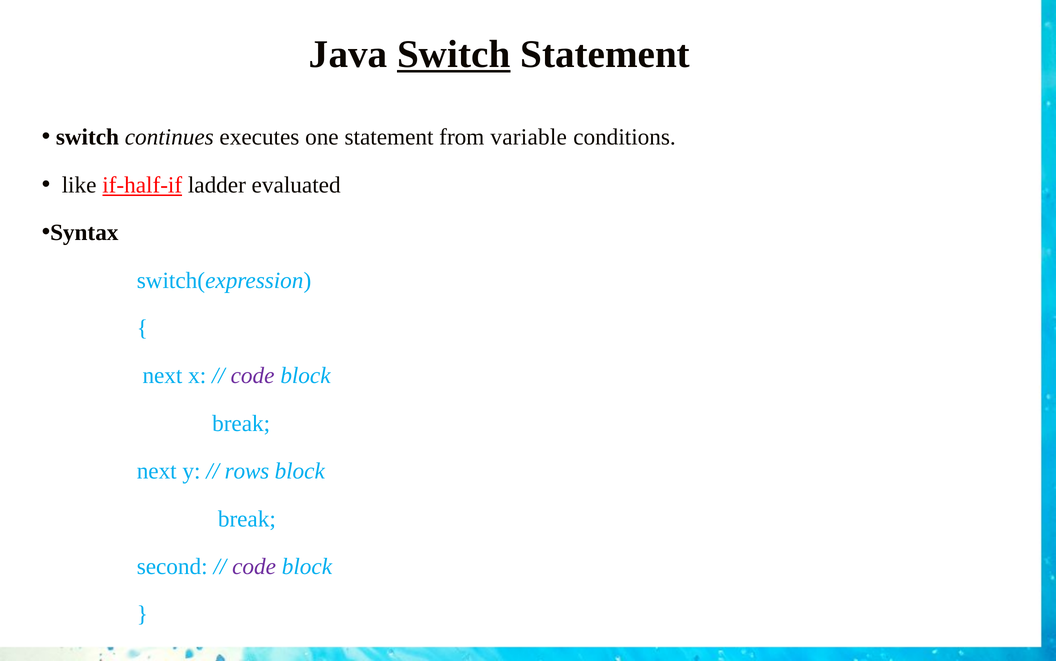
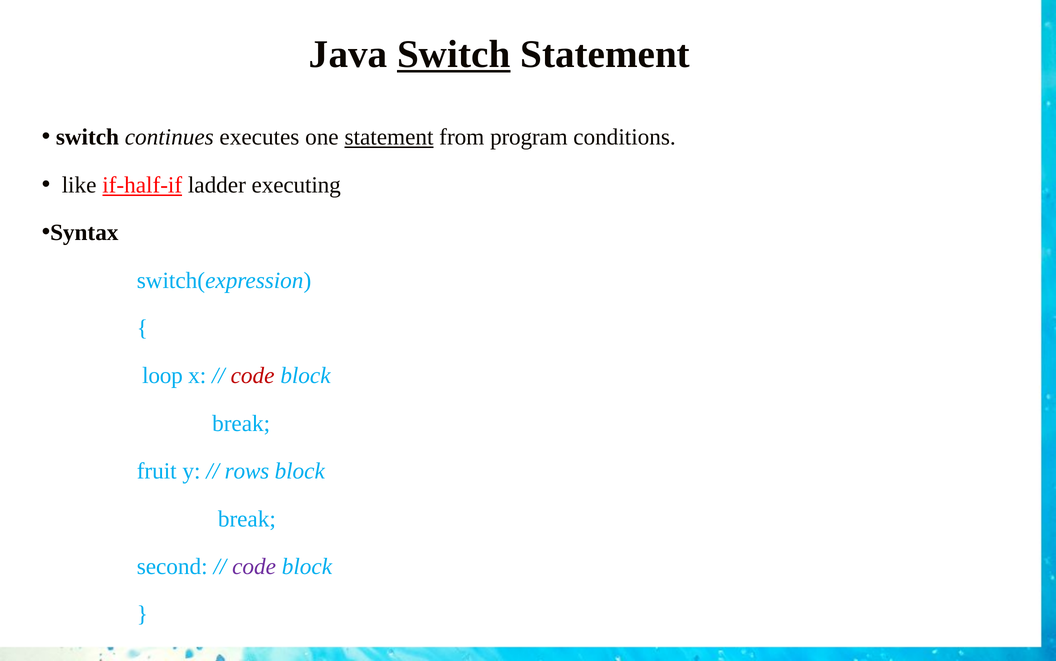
statement at (389, 137) underline: none -> present
variable: variable -> program
evaluated: evaluated -> executing
next at (162, 376): next -> loop
code at (253, 376) colour: purple -> red
next at (157, 472): next -> fruit
